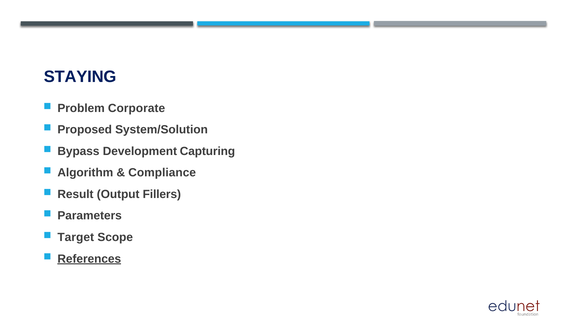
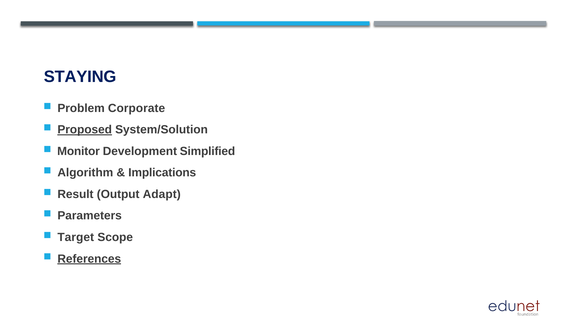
Proposed underline: none -> present
Bypass: Bypass -> Monitor
Capturing: Capturing -> Simplified
Compliance: Compliance -> Implications
Fillers: Fillers -> Adapt
